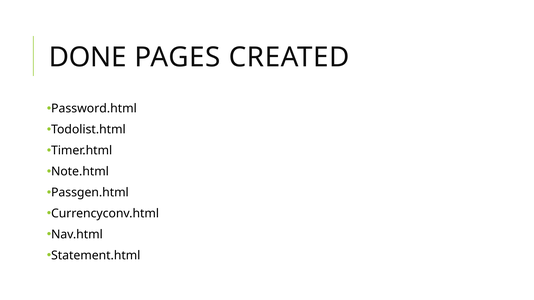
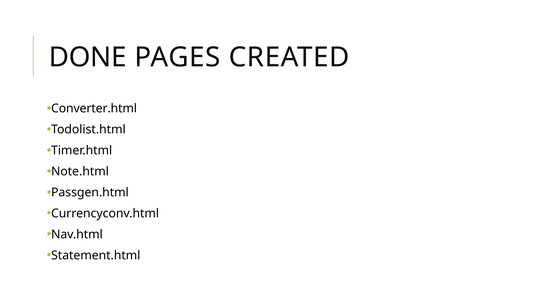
Password.html: Password.html -> Converter.html
